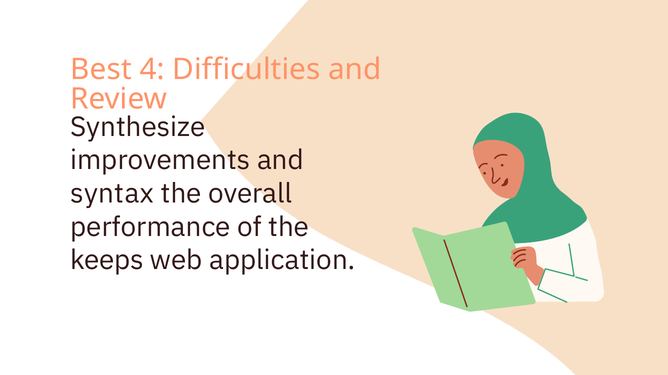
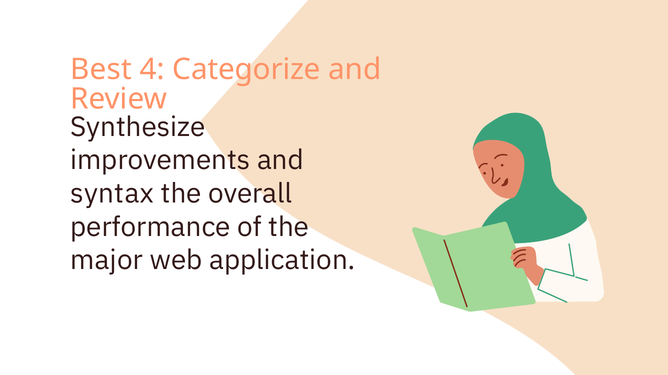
Difficulties: Difficulties -> Categorize
keeps: keeps -> major
